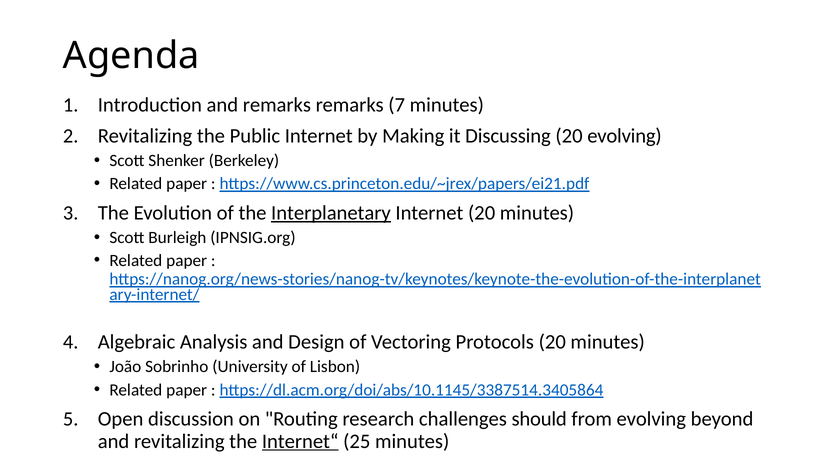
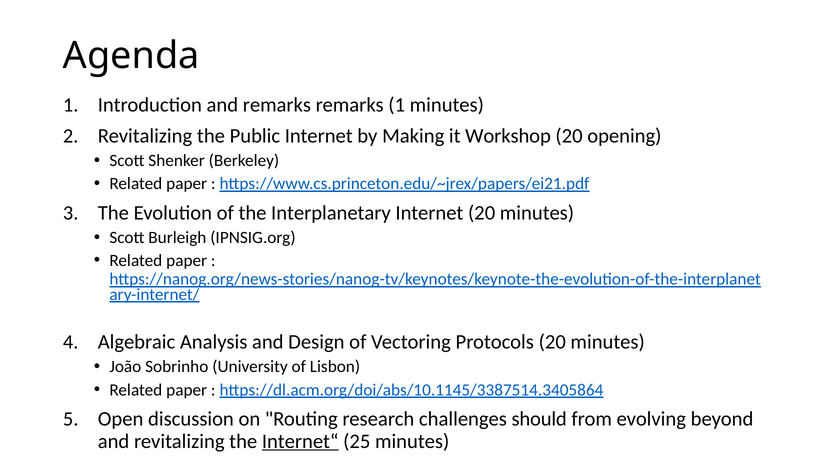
remarks 7: 7 -> 1
Discussing: Discussing -> Workshop
20 evolving: evolving -> opening
Interplanetary underline: present -> none
